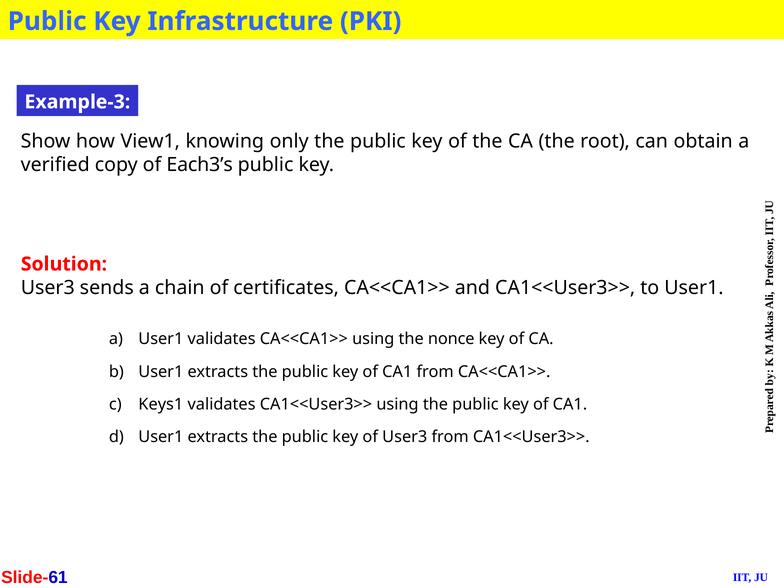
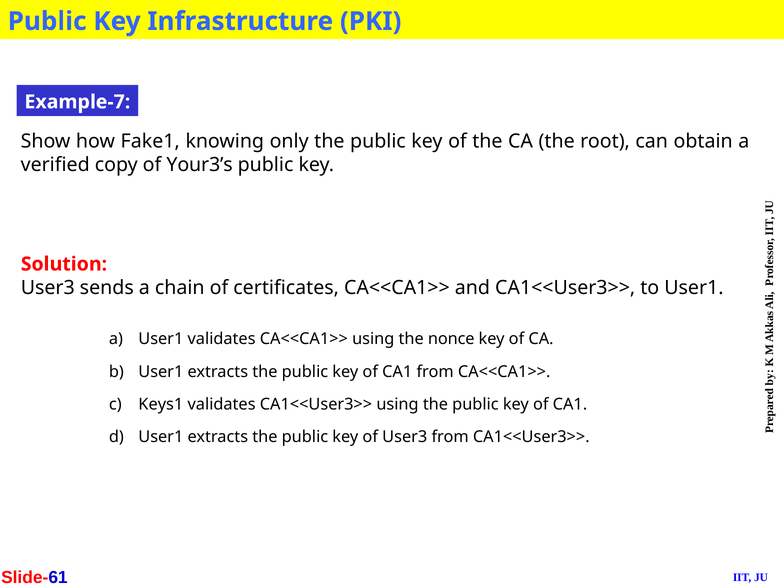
Example-3: Example-3 -> Example-7
View1: View1 -> Fake1
Each3’s: Each3’s -> Your3’s
